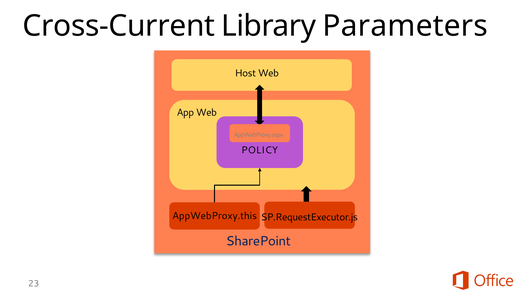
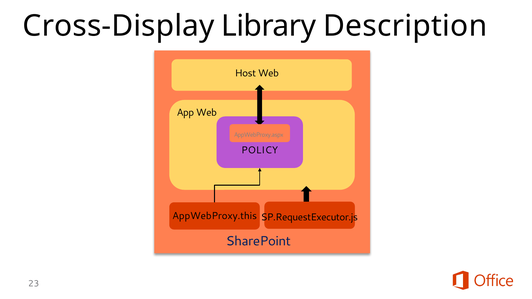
Cross-Current: Cross-Current -> Cross-Display
Parameters: Parameters -> Description
